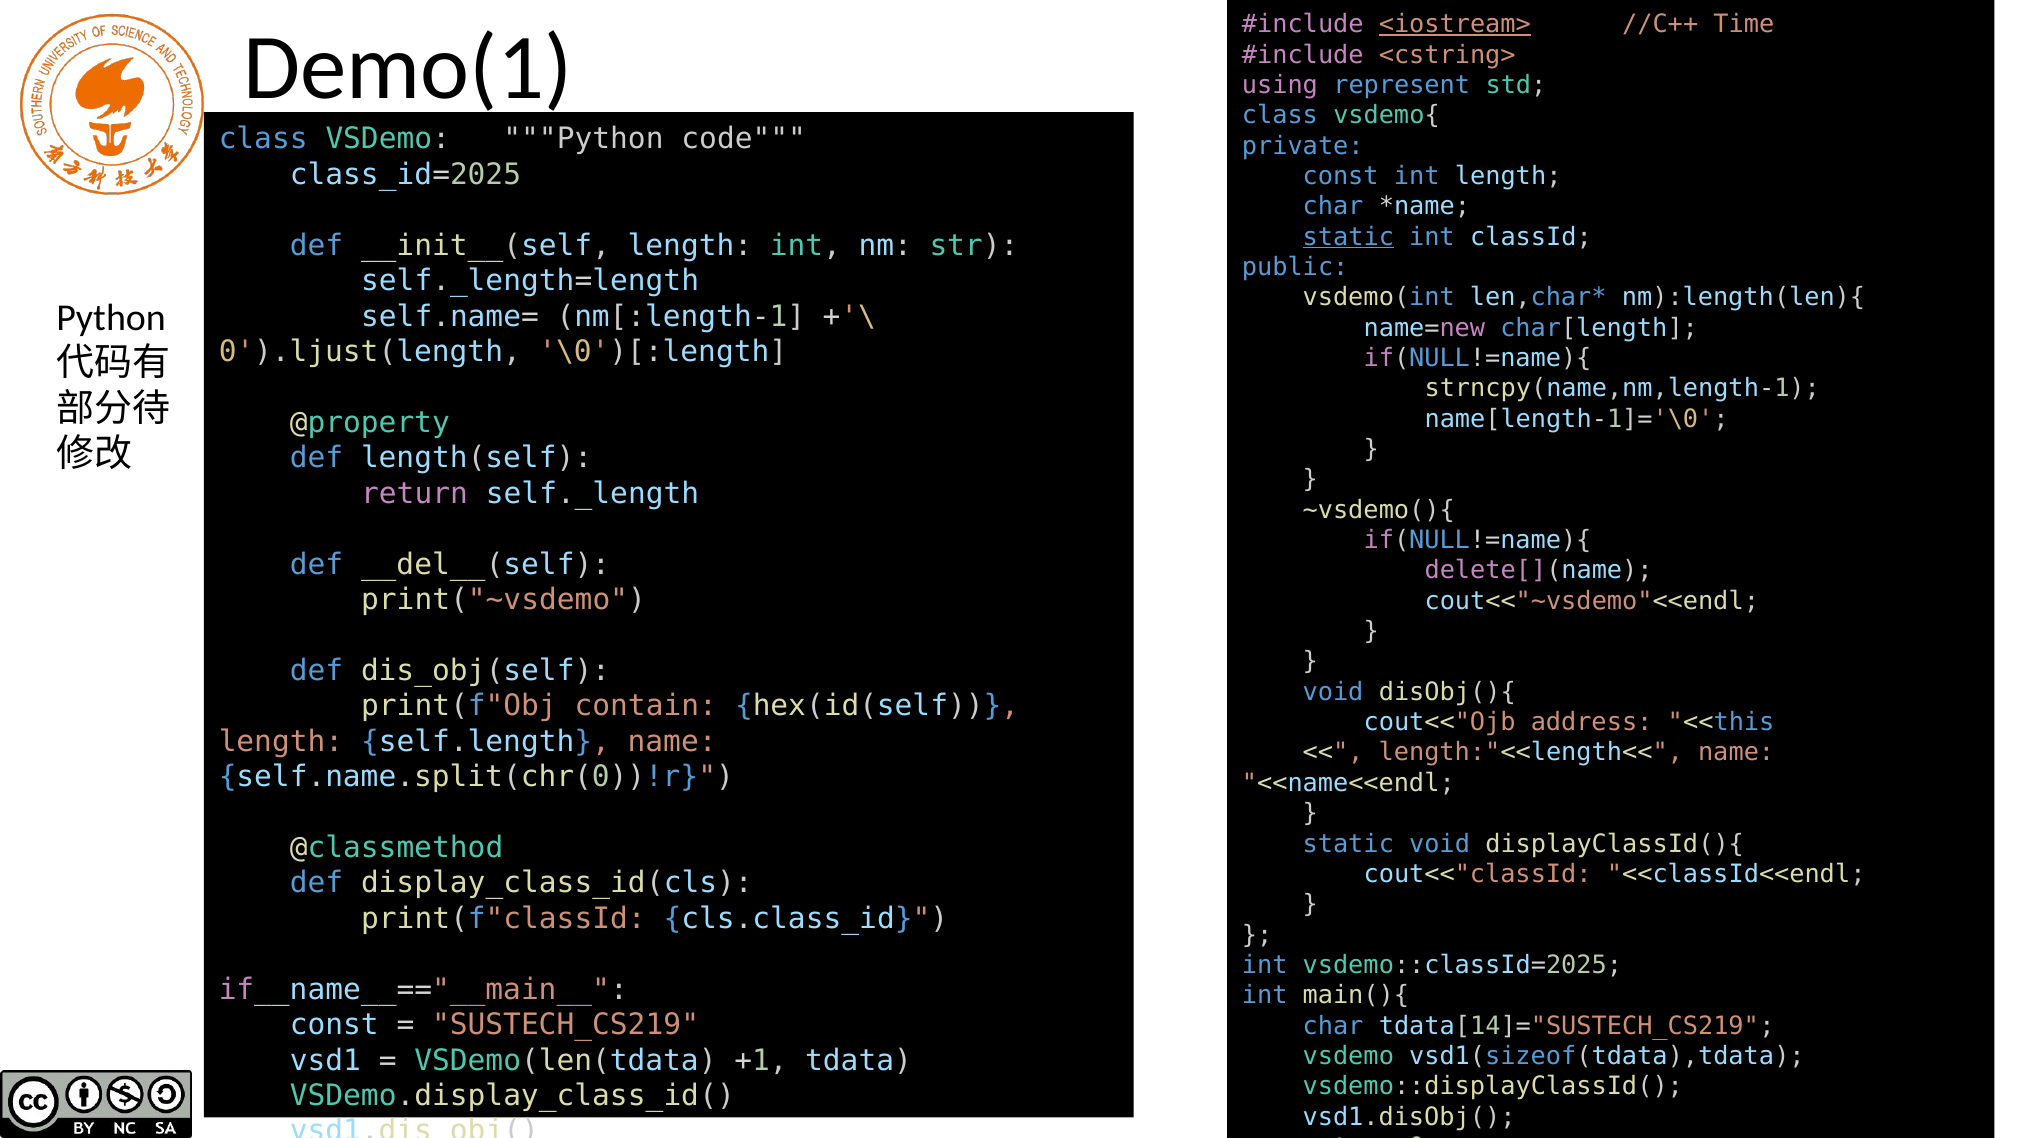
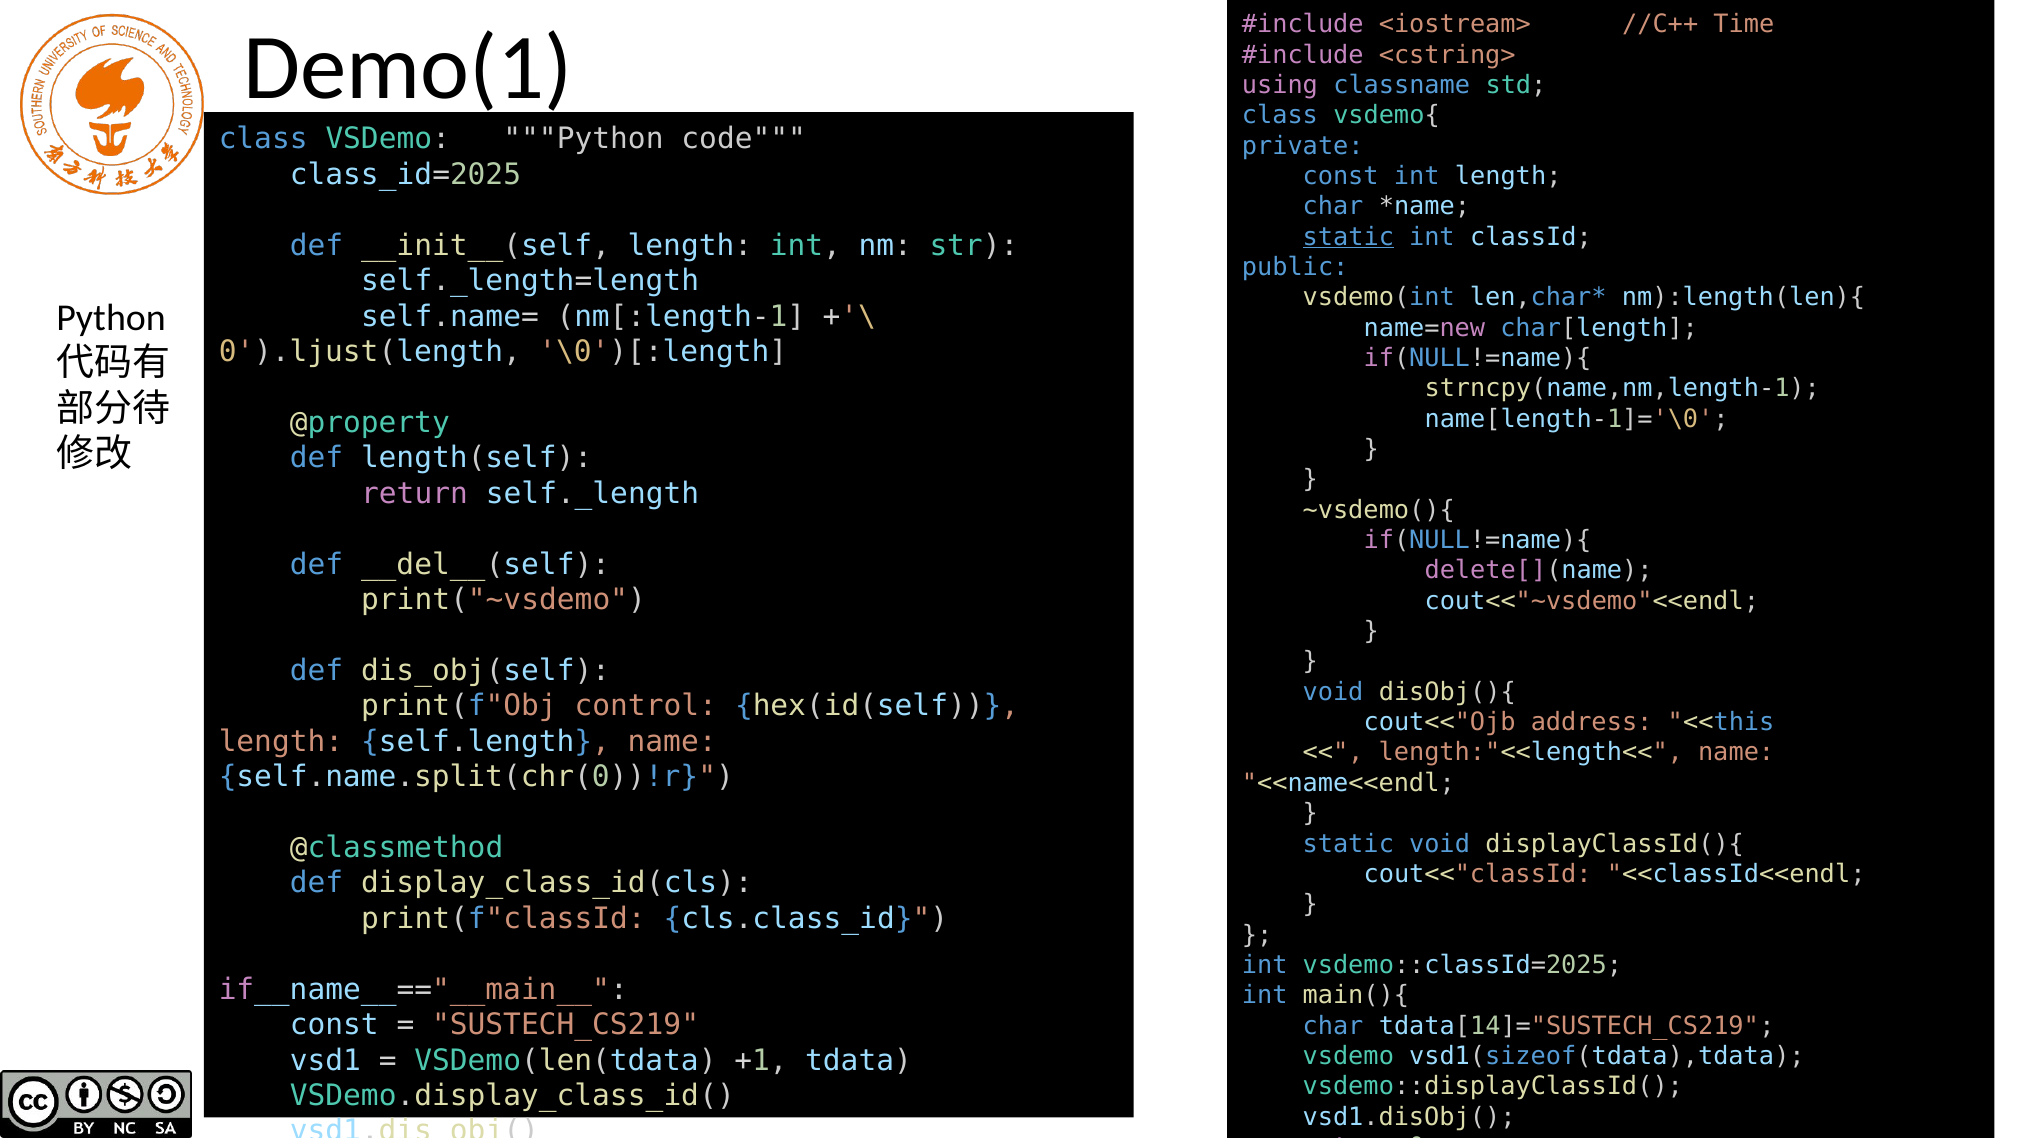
<iostream> underline: present -> none
represent: represent -> classname
contain: contain -> control
